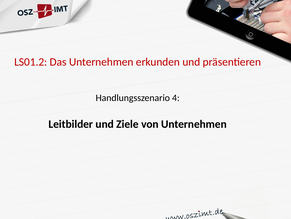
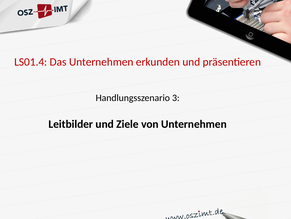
LS01.2: LS01.2 -> LS01.4
4: 4 -> 3
